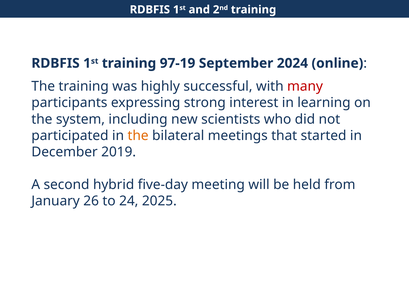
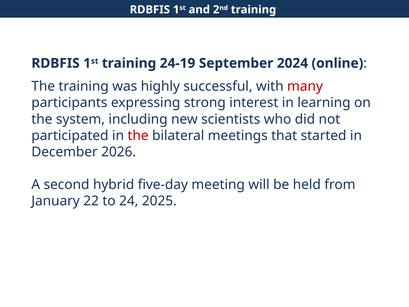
97-19: 97-19 -> 24-19
the at (138, 135) colour: orange -> red
2019: 2019 -> 2026
26: 26 -> 22
